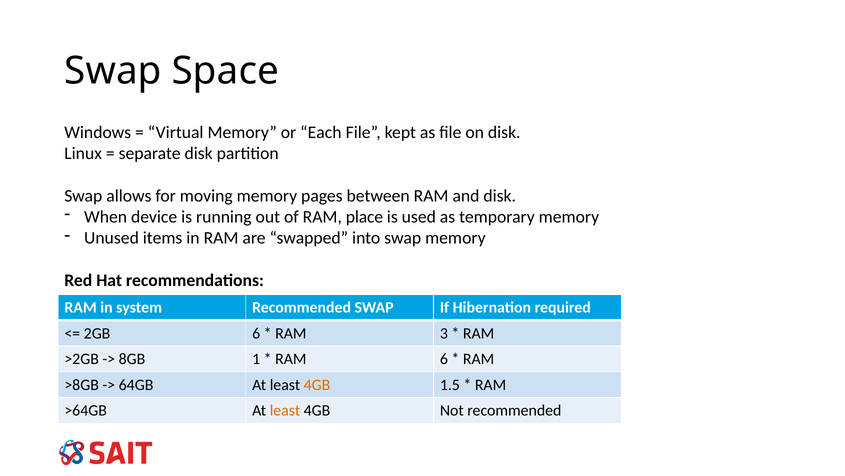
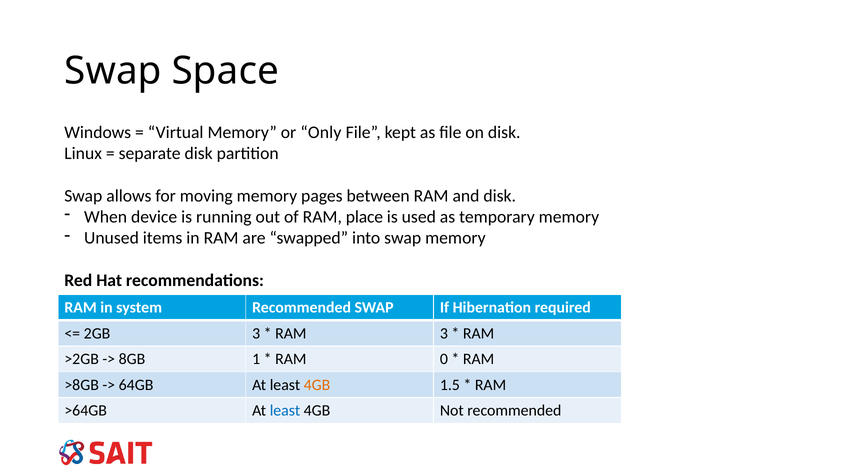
Each: Each -> Only
2GB 6: 6 -> 3
RAM 6: 6 -> 0
least at (285, 410) colour: orange -> blue
